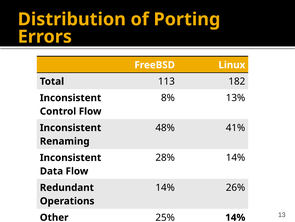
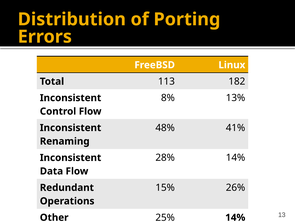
14% at (165, 187): 14% -> 15%
